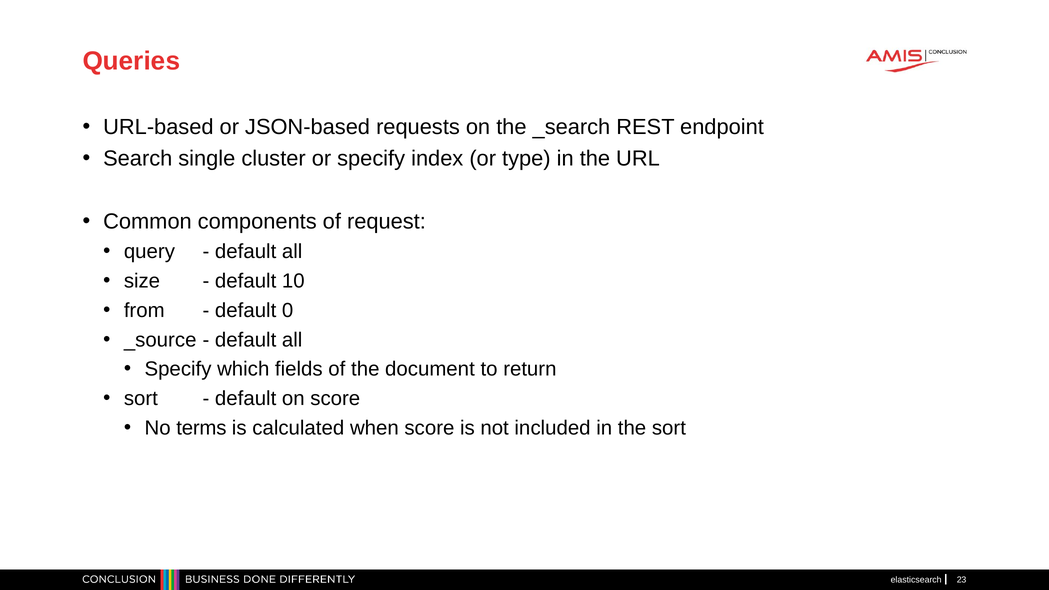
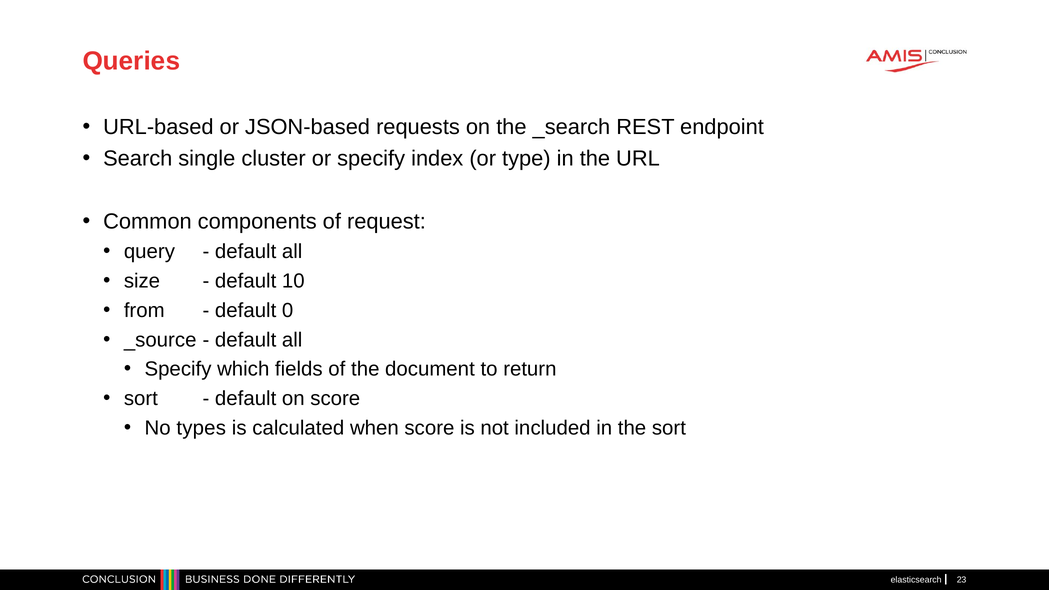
terms: terms -> types
